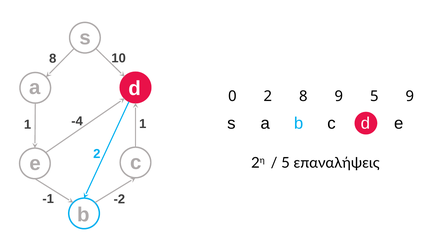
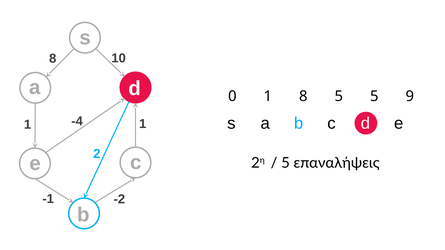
0 2: 2 -> 1
8 9: 9 -> 5
